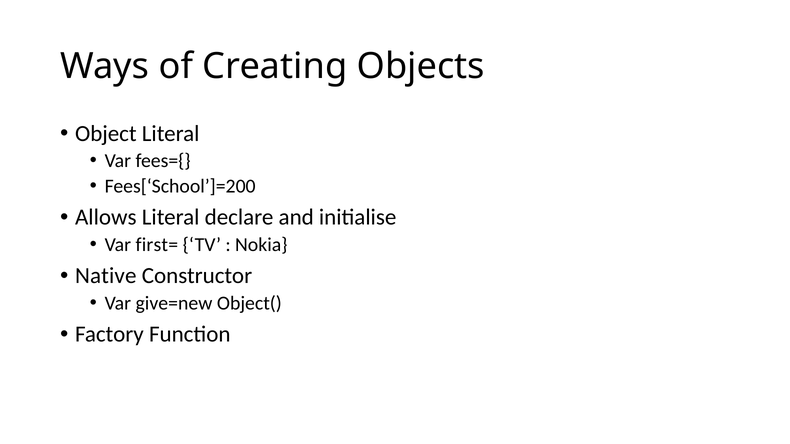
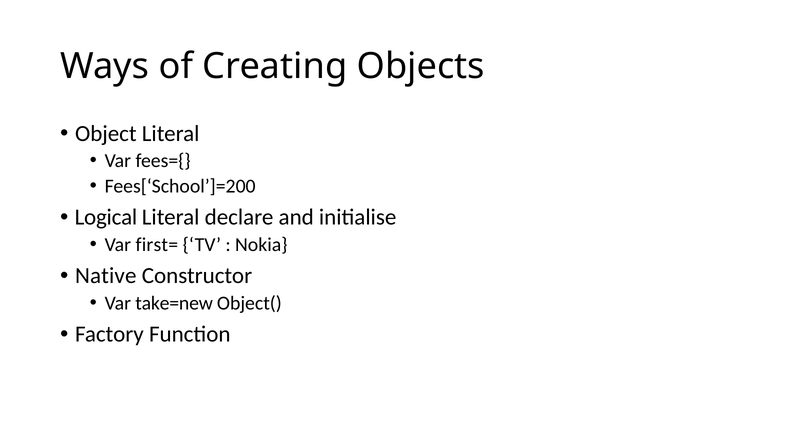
Allows: Allows -> Logical
give=new: give=new -> take=new
